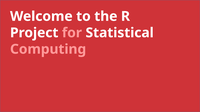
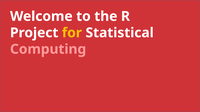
for colour: pink -> yellow
